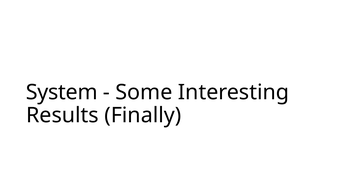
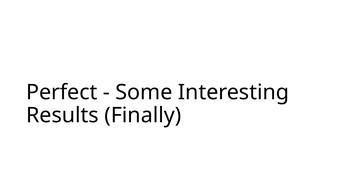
System: System -> Perfect
